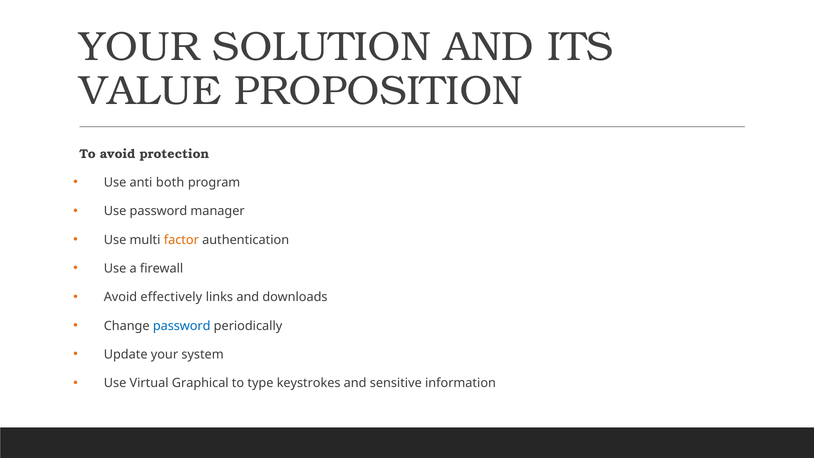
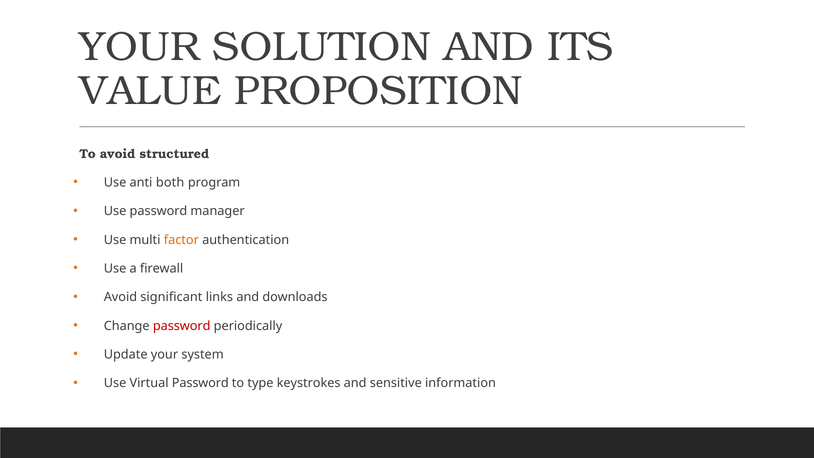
protection: protection -> structured
effectively: effectively -> significant
password at (182, 326) colour: blue -> red
Virtual Graphical: Graphical -> Password
